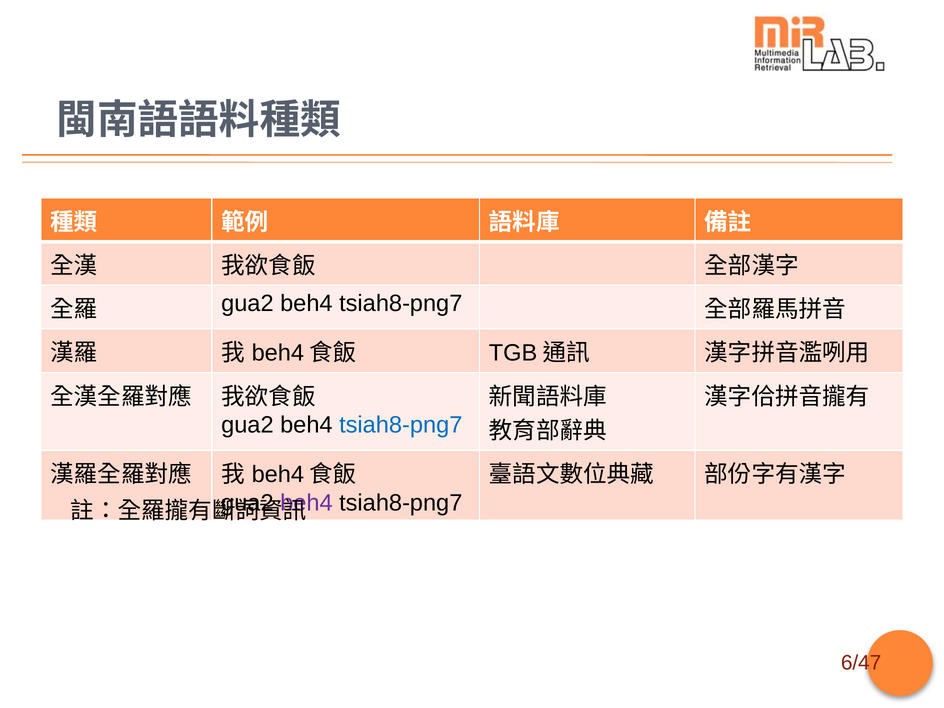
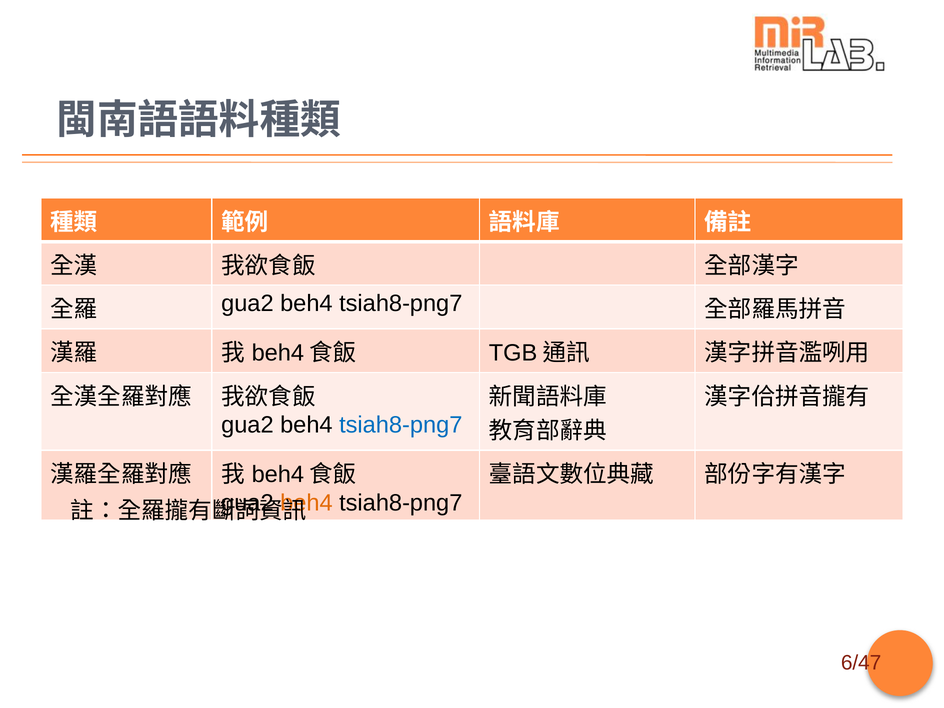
beh4 at (306, 503) colour: purple -> orange
